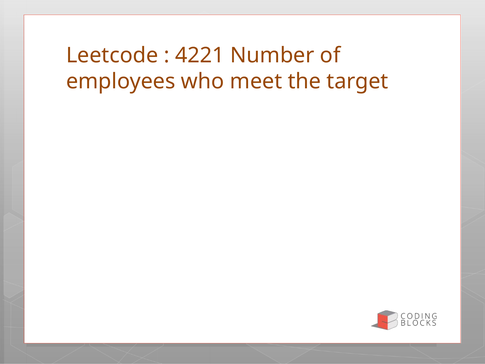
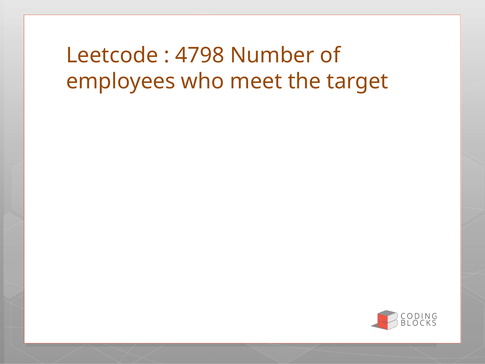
4221: 4221 -> 4798
